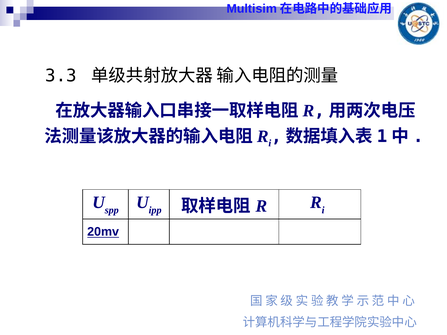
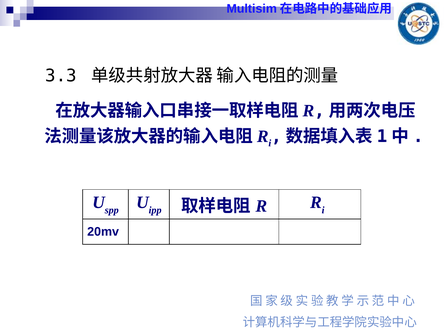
20mv underline: present -> none
